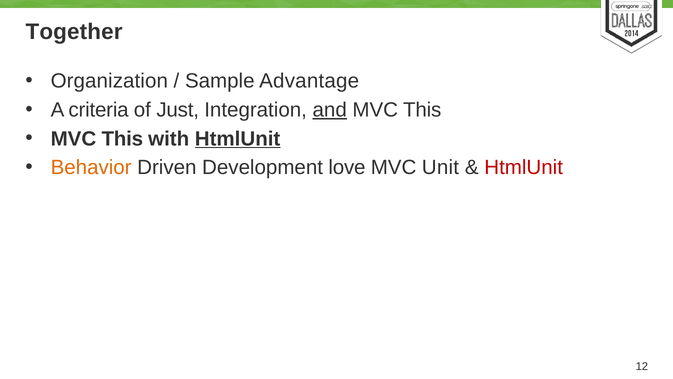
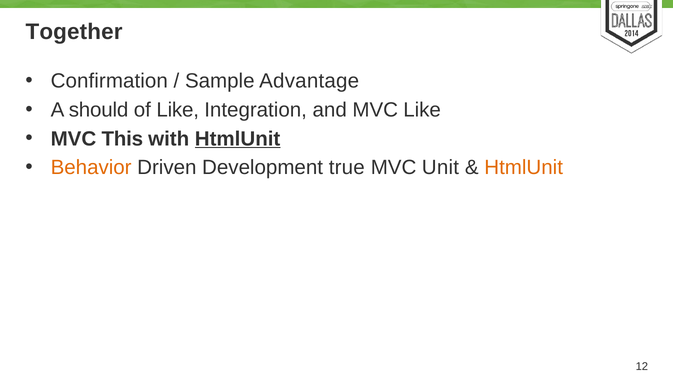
Organization: Organization -> Confirmation
criteria: criteria -> should
of Just: Just -> Like
and underline: present -> none
This at (422, 110): This -> Like
love: love -> true
HtmlUnit at (524, 167) colour: red -> orange
